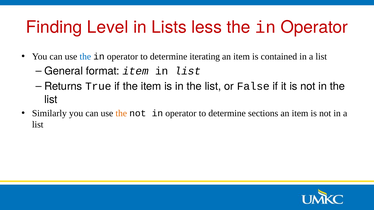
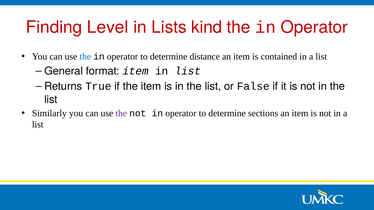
less: less -> kind
iterating: iterating -> distance
the at (121, 114) colour: orange -> purple
